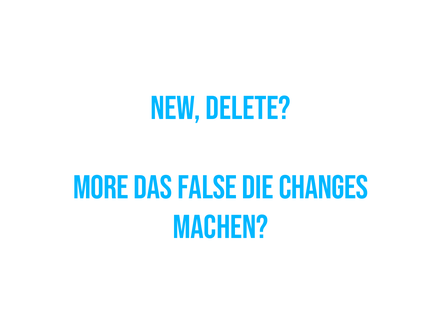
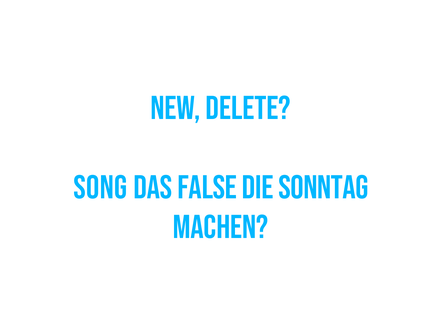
More: More -> Song
Changes: Changes -> Sonntag
